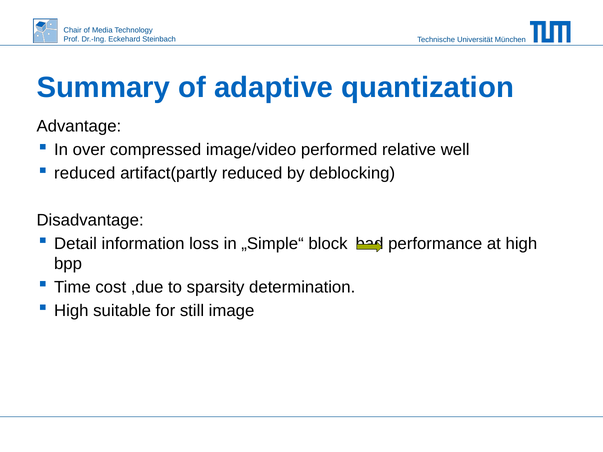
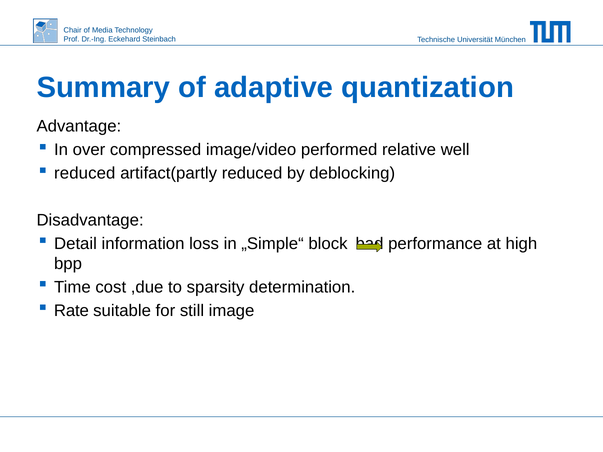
High at (71, 311): High -> Rate
